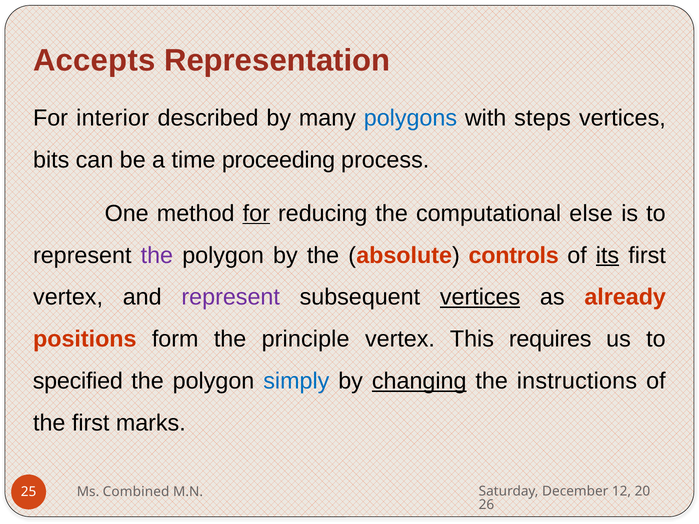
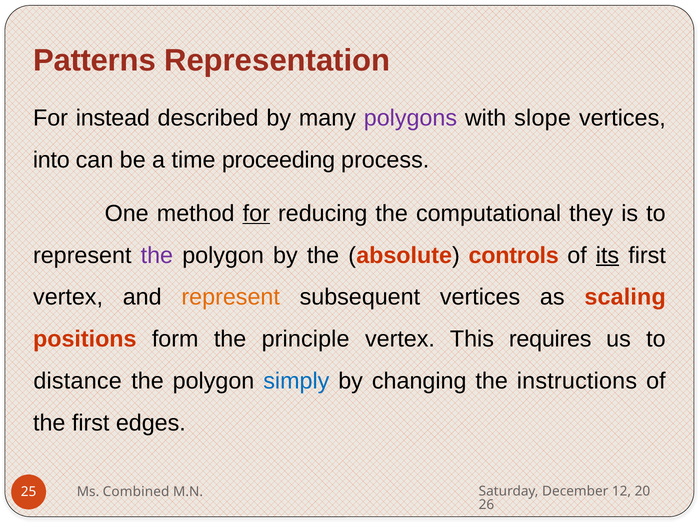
Accepts: Accepts -> Patterns
interior: interior -> instead
polygons colour: blue -> purple
steps: steps -> slope
bits: bits -> into
else: else -> they
represent at (231, 297) colour: purple -> orange
vertices at (480, 297) underline: present -> none
already: already -> scaling
specified: specified -> distance
changing underline: present -> none
marks: marks -> edges
